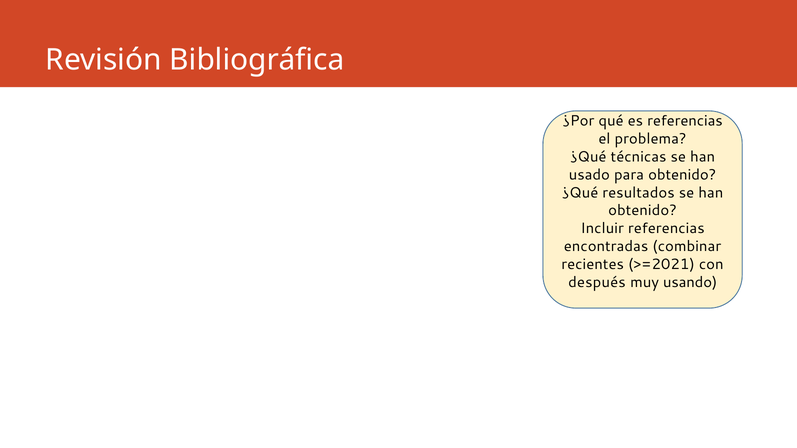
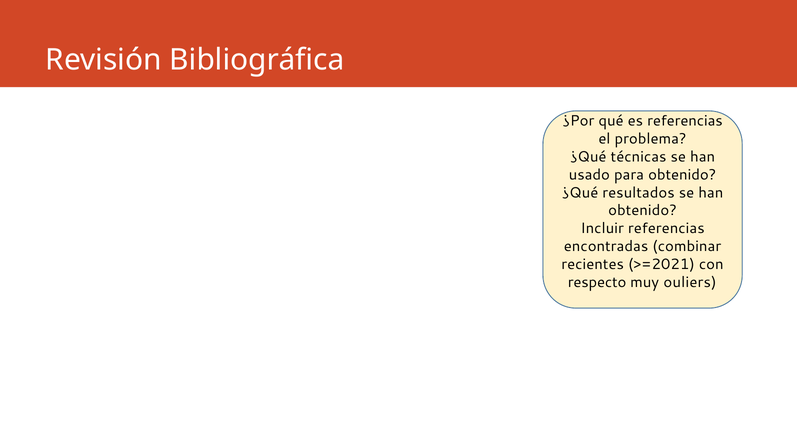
después: después -> respecto
usando: usando -> ouliers
